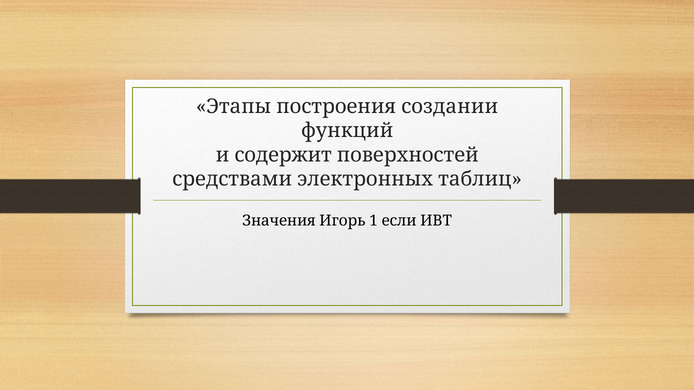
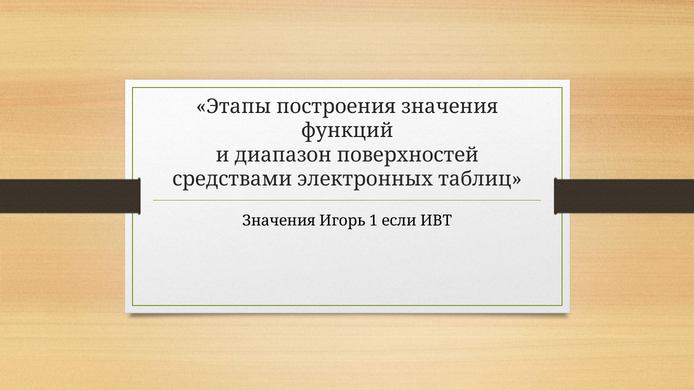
построения создании: создании -> значения
содержит: содержит -> диапазон
